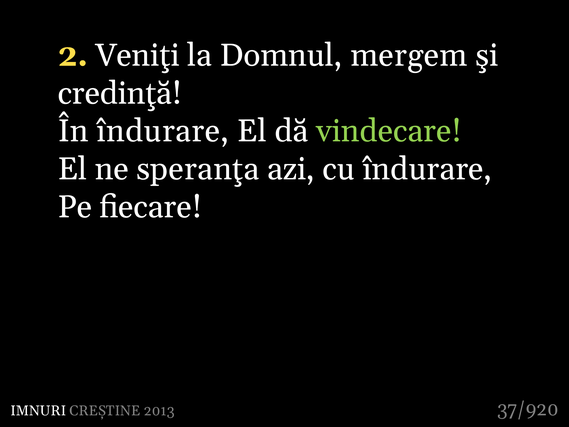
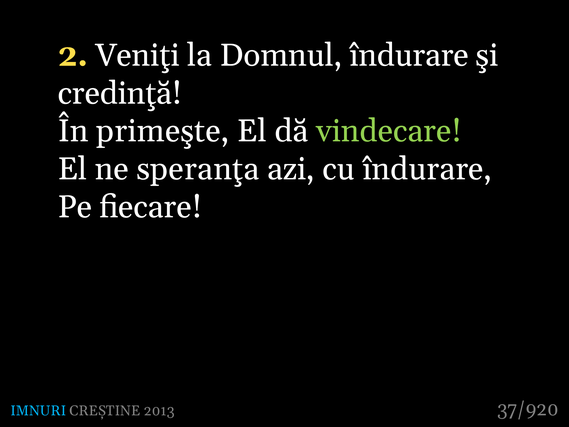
Domnul mergem: mergem -> îndurare
În îndurare: îndurare -> primeşte
IMNURI colour: white -> light blue
